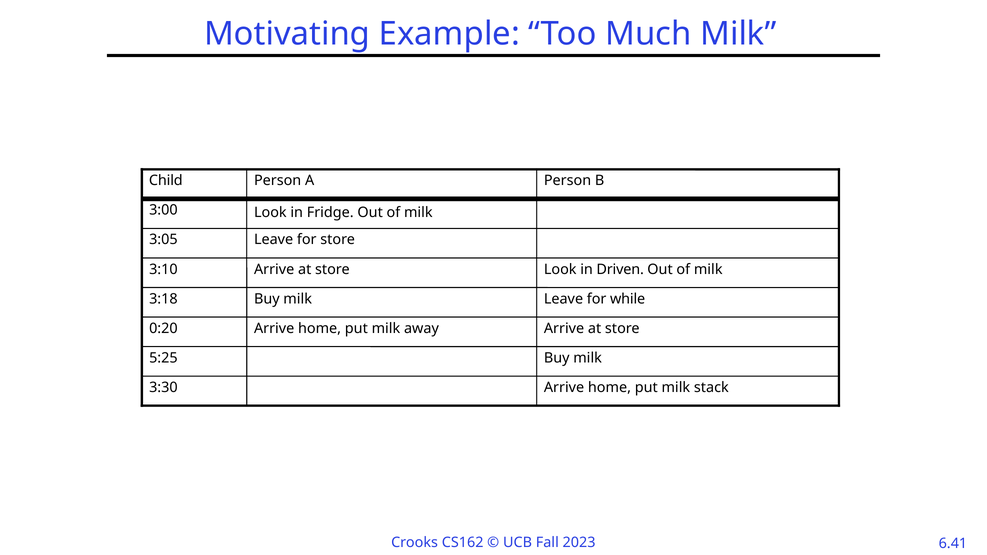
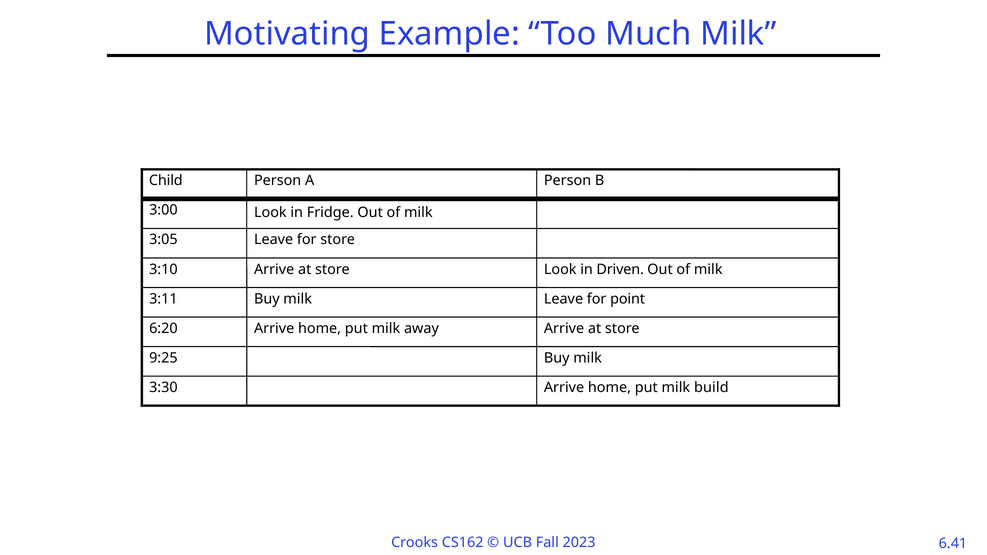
3:18: 3:18 -> 3:11
while: while -> point
0:20: 0:20 -> 6:20
5:25: 5:25 -> 9:25
stack: stack -> build
